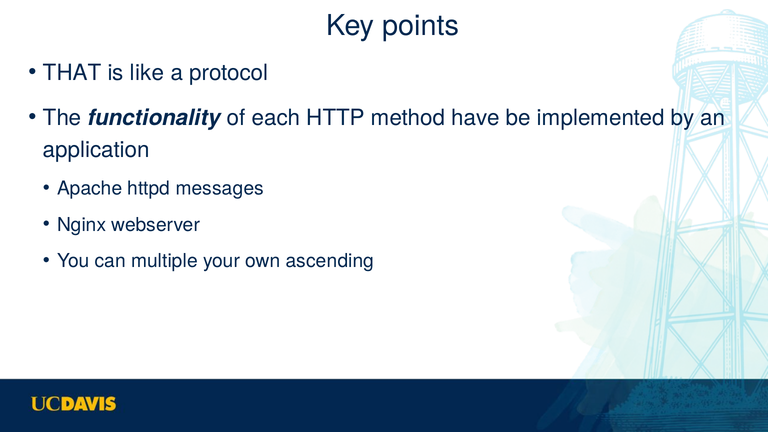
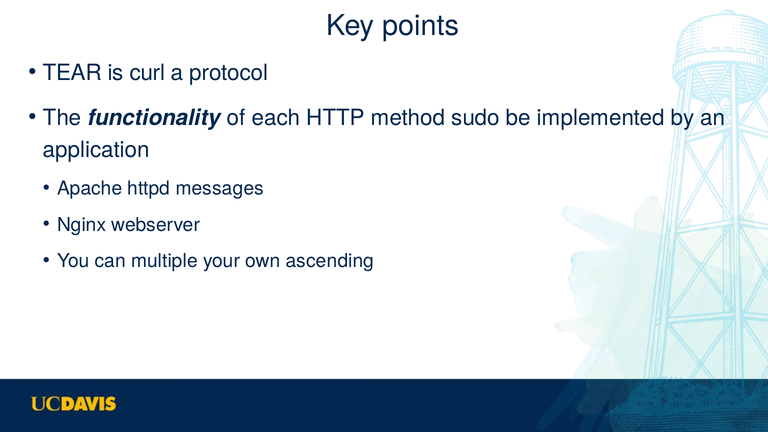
THAT: THAT -> TEAR
like: like -> curl
have: have -> sudo
